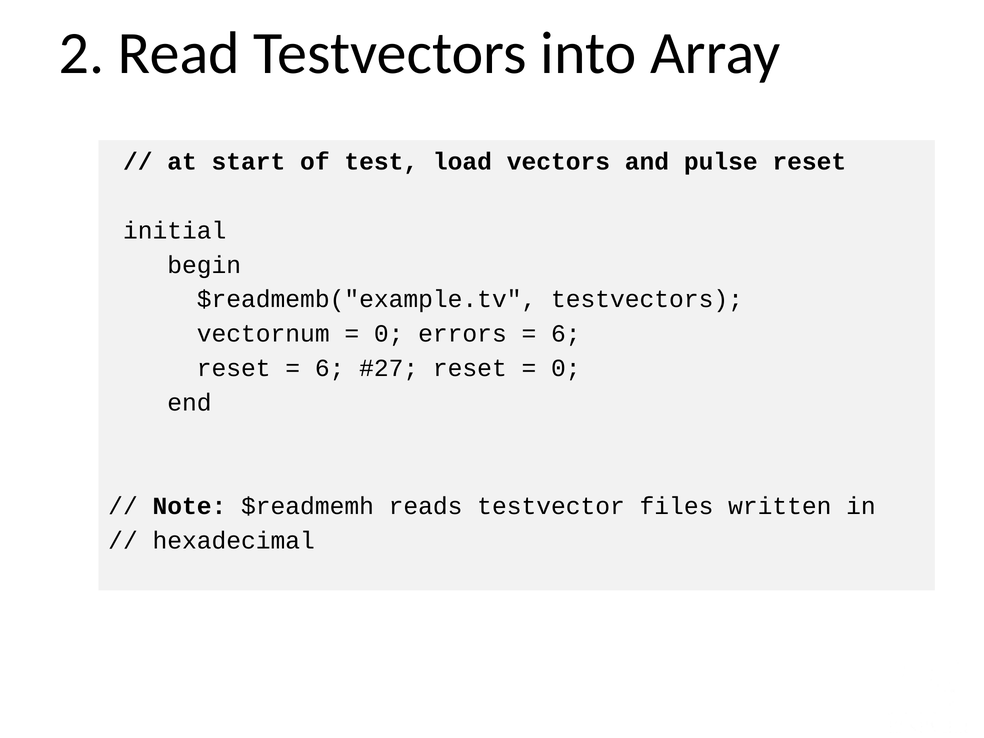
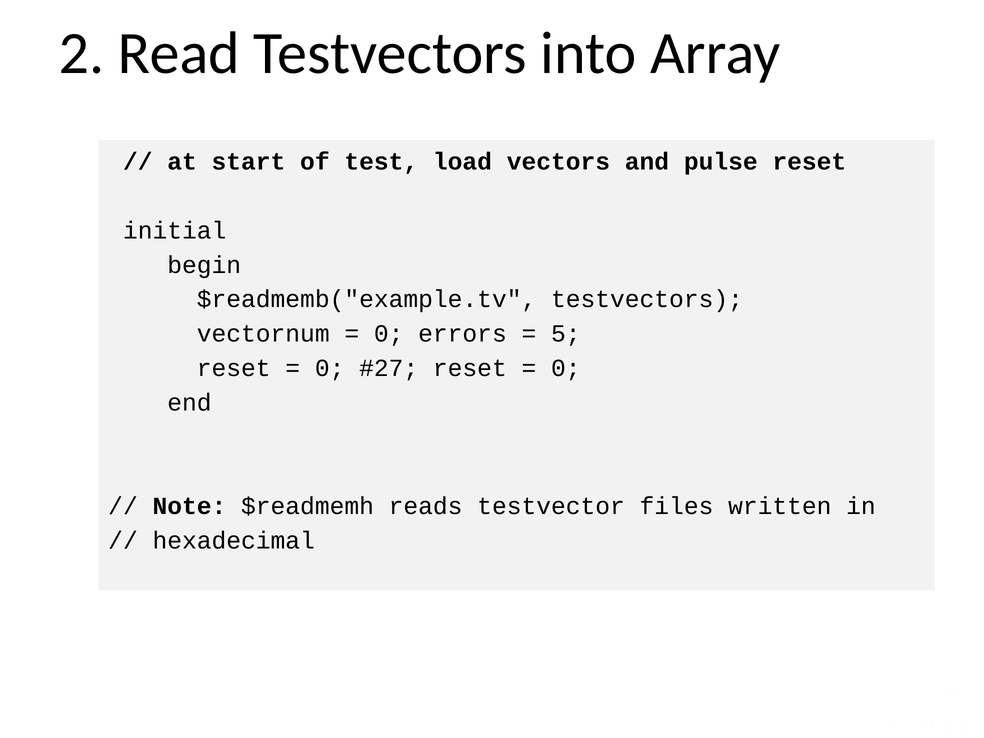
6 at (566, 334): 6 -> 5
6 at (330, 368): 6 -> 0
